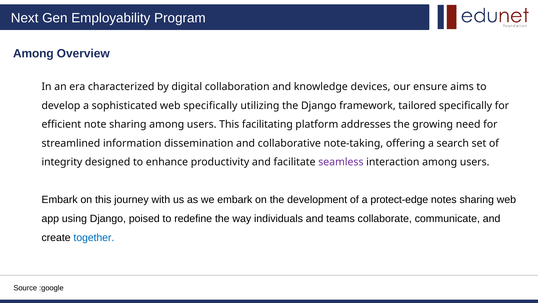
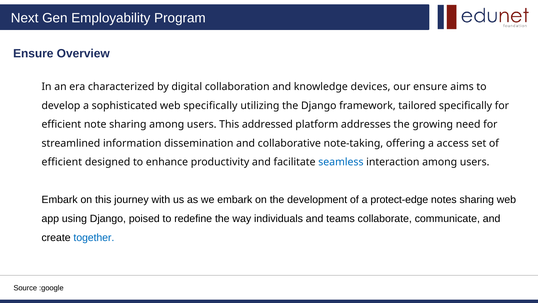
Among at (33, 54): Among -> Ensure
facilitating: facilitating -> addressed
search: search -> access
integrity at (62, 162): integrity -> efficient
seamless colour: purple -> blue
